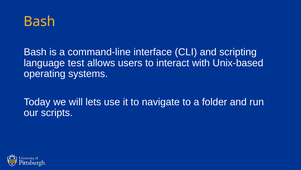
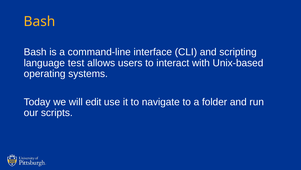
lets: lets -> edit
